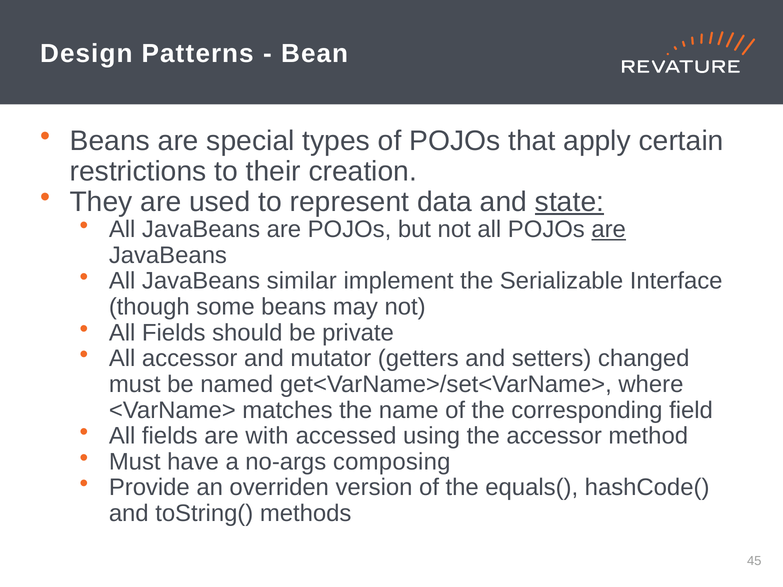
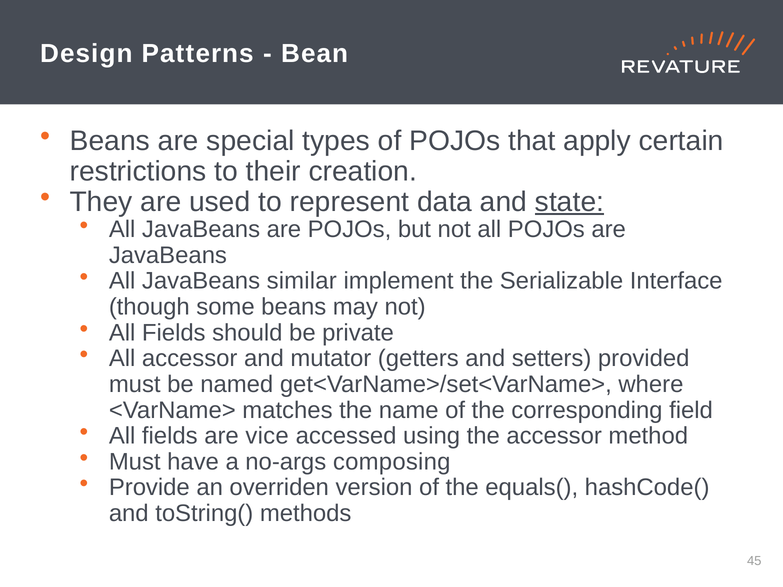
are at (609, 229) underline: present -> none
changed: changed -> provided
with: with -> vice
